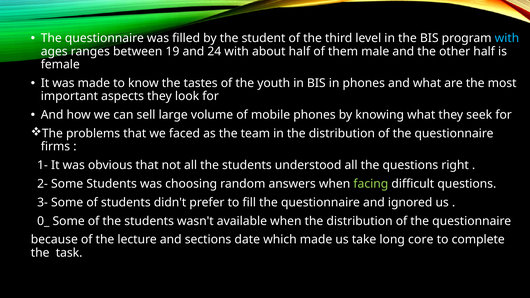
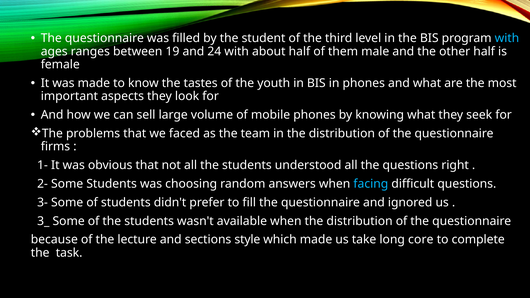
facing colour: light green -> light blue
0_: 0_ -> 3_
date: date -> style
